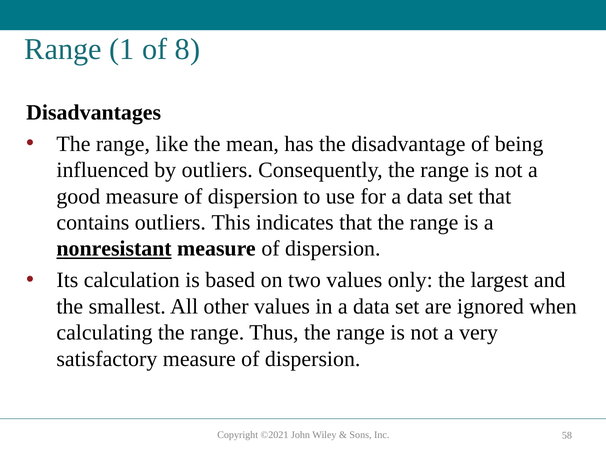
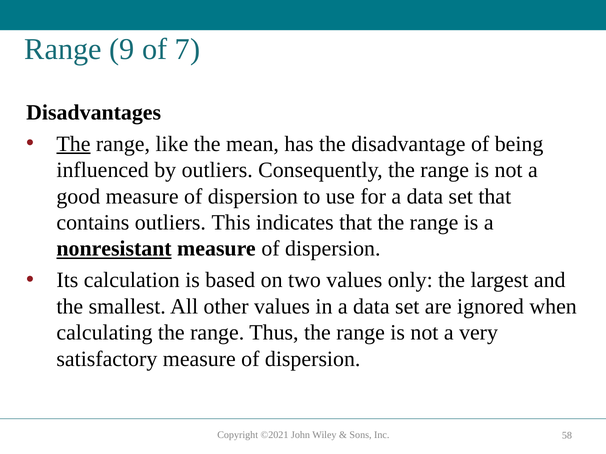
1: 1 -> 9
8: 8 -> 7
The at (73, 144) underline: none -> present
